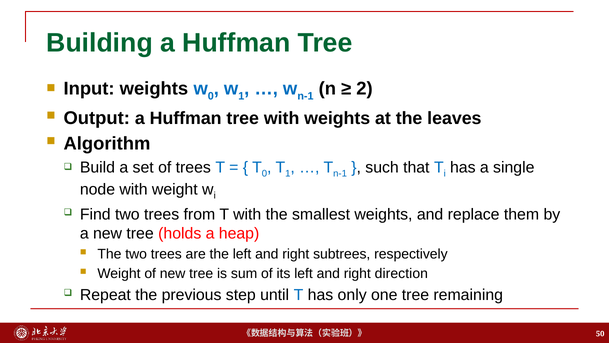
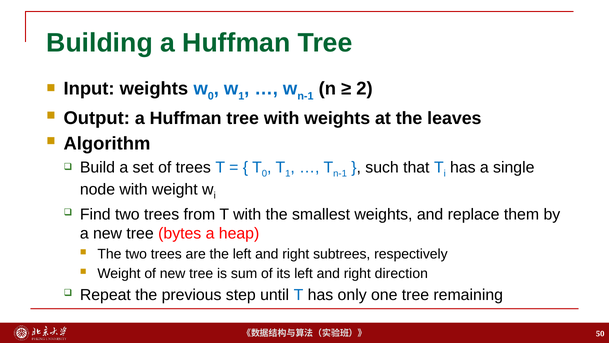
holds: holds -> bytes
